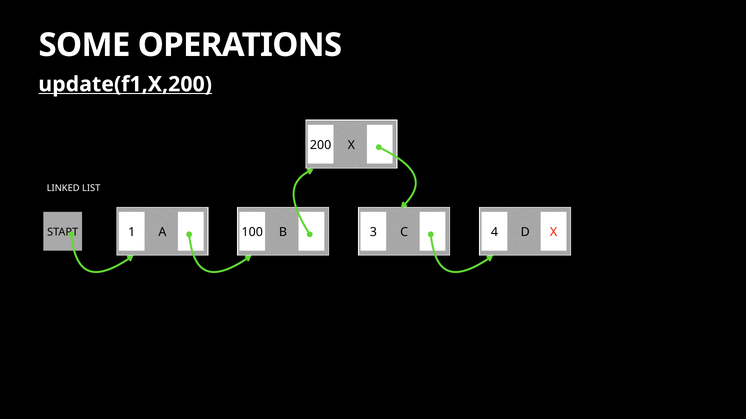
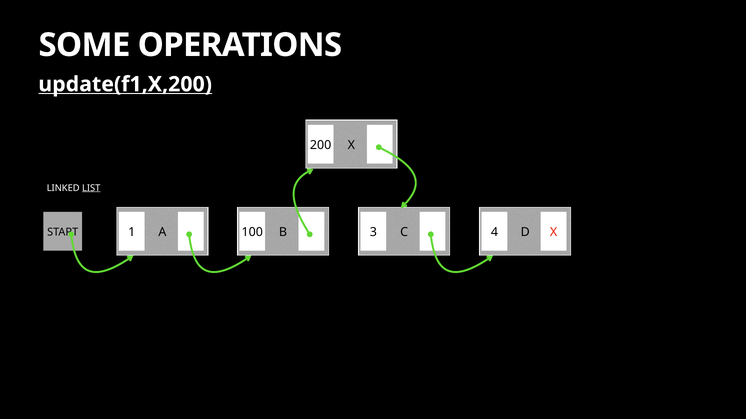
LIST underline: none -> present
